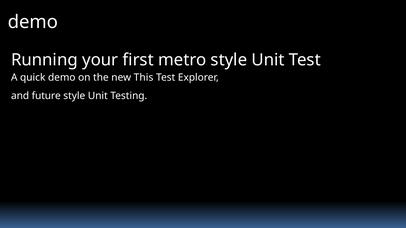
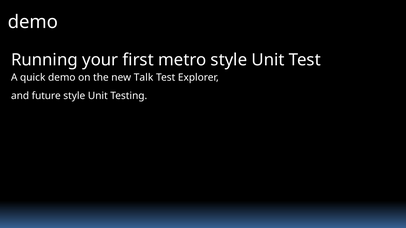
This: This -> Talk
